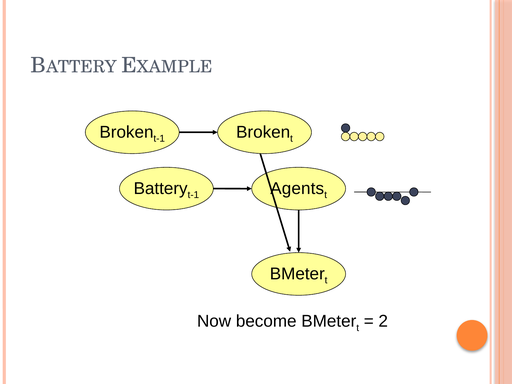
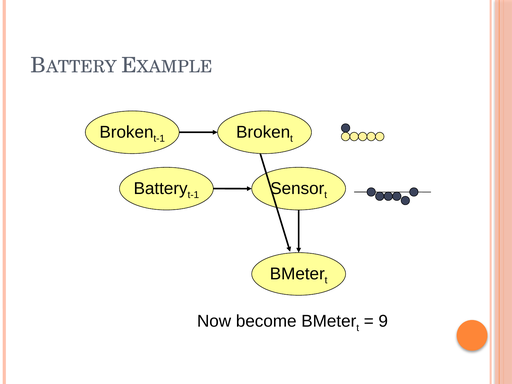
Agents: Agents -> Sensor
2: 2 -> 9
